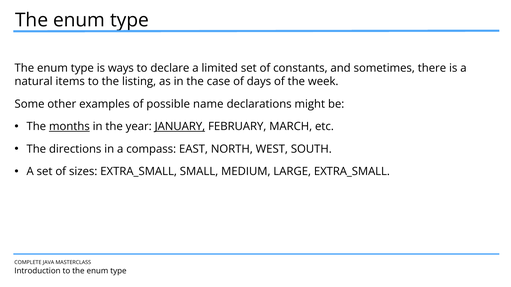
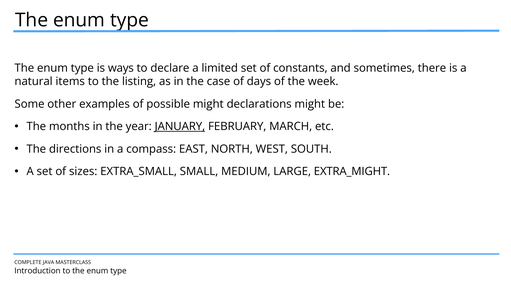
possible name: name -> might
months underline: present -> none
LARGE EXTRA_SMALL: EXTRA_SMALL -> EXTRA_MIGHT
